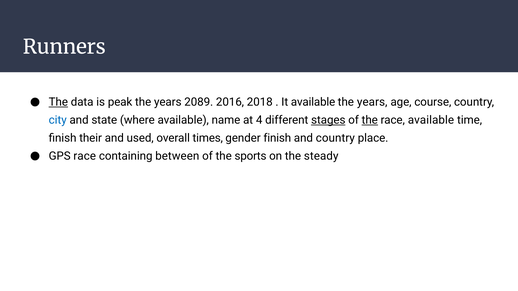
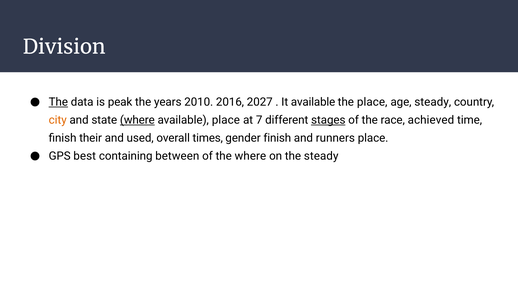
Runners: Runners -> Division
2089: 2089 -> 2010
2018: 2018 -> 2027
years at (372, 102): years -> place
age course: course -> steady
city colour: blue -> orange
where at (137, 120) underline: none -> present
available name: name -> place
4: 4 -> 7
the at (370, 120) underline: present -> none
race available: available -> achieved
and country: country -> runners
GPS race: race -> best
the sports: sports -> where
